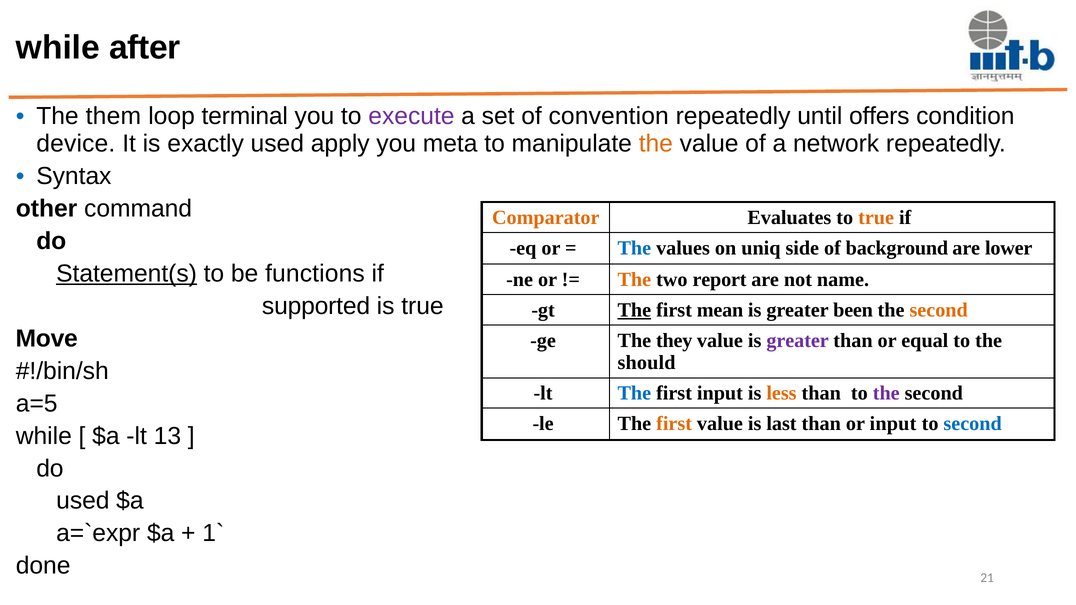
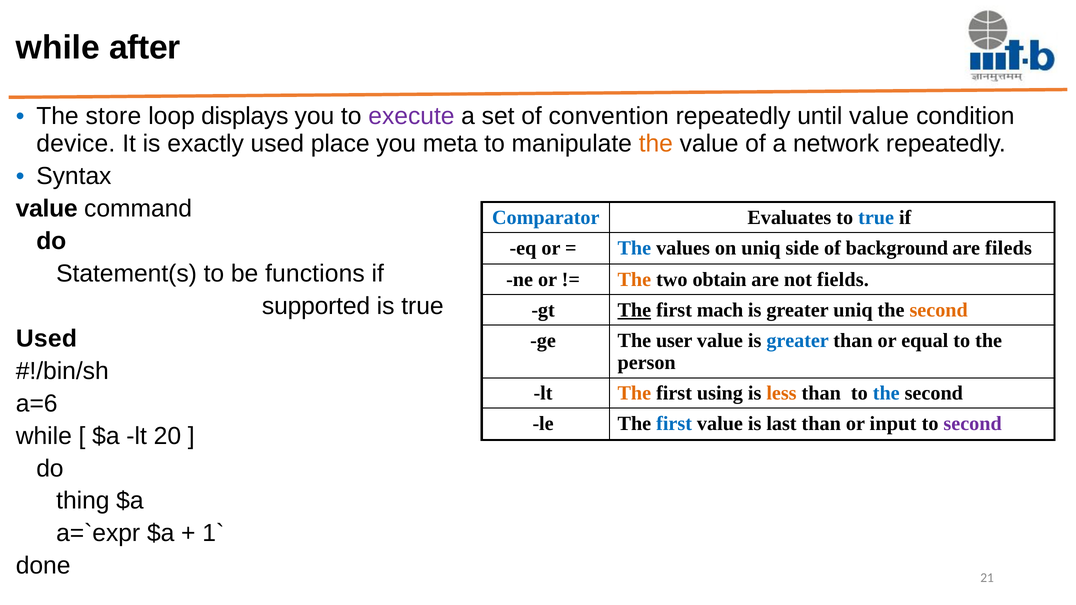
them: them -> store
terminal: terminal -> displays
until offers: offers -> value
apply: apply -> place
other at (47, 209): other -> value
Comparator colour: orange -> blue
true at (876, 218) colour: orange -> blue
lower: lower -> fileds
Statement(s underline: present -> none
report: report -> obtain
name: name -> fields
mean: mean -> mach
greater been: been -> uniq
Move at (47, 339): Move -> Used
they: they -> user
greater at (798, 341) colour: purple -> blue
should: should -> person
The at (634, 393) colour: blue -> orange
first input: input -> using
the at (886, 393) colour: purple -> blue
a=5: a=5 -> a=6
first at (674, 424) colour: orange -> blue
second at (973, 424) colour: blue -> purple
13: 13 -> 20
used at (83, 501): used -> thing
